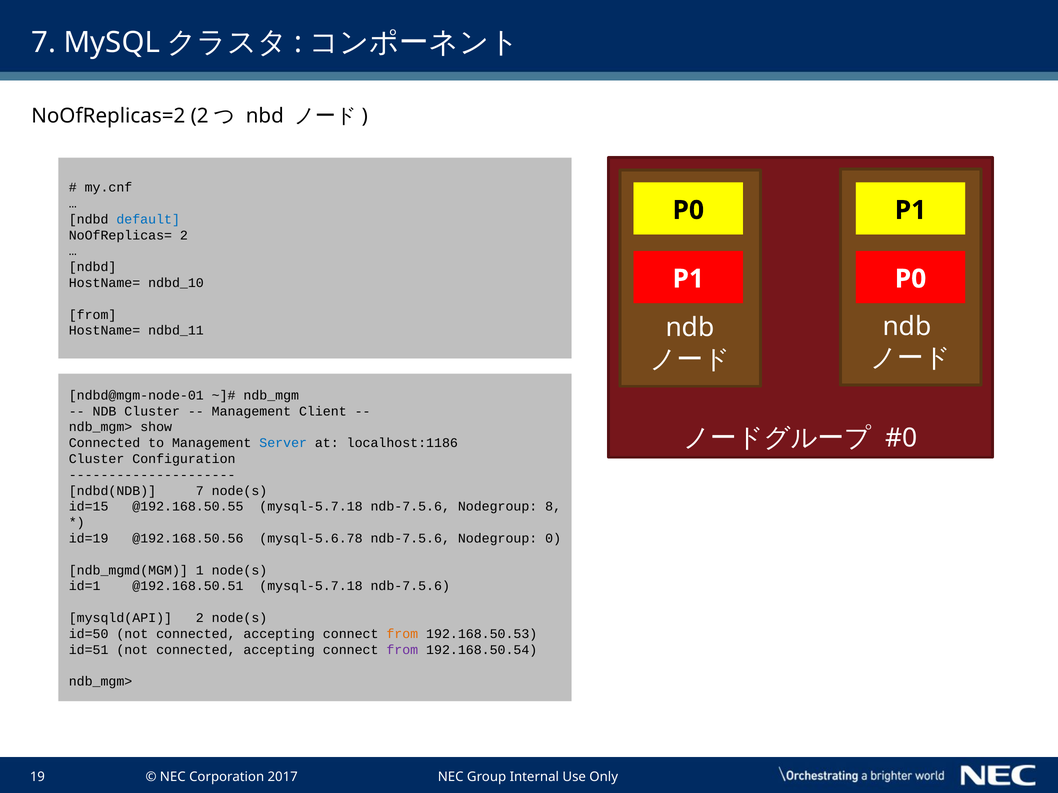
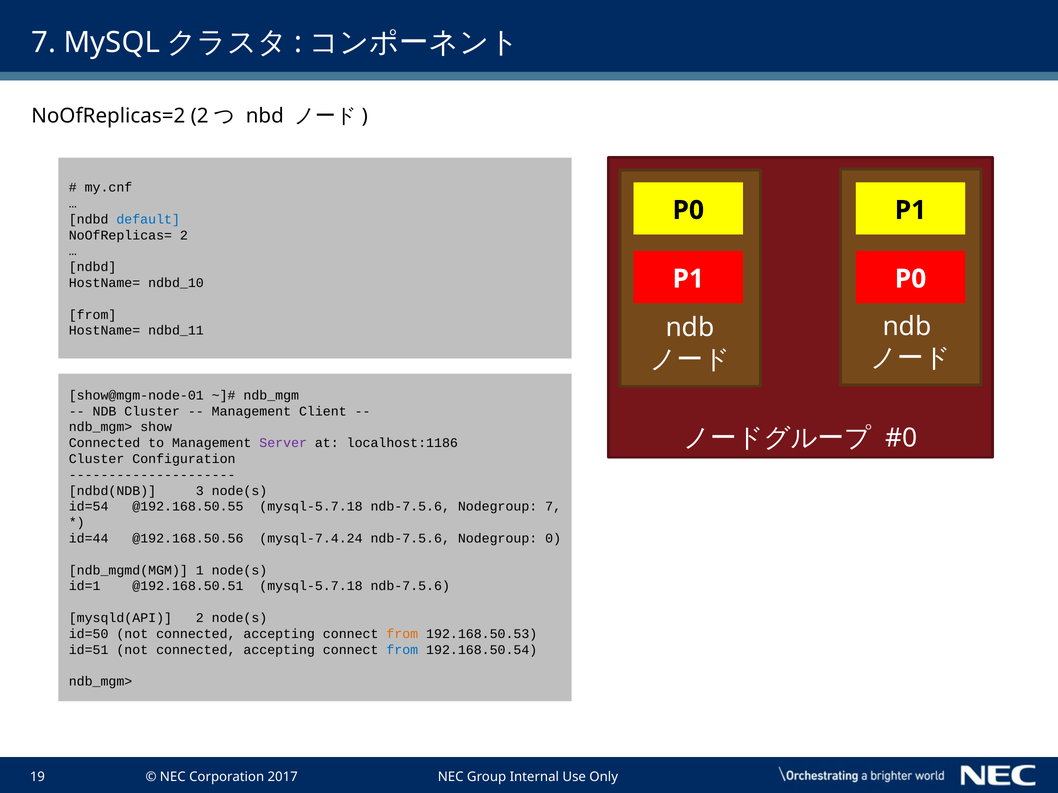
ndbd@mgm-node-01: ndbd@mgm-node-01 -> show@mgm-node-01
Server colour: blue -> purple
ndbd(NDB 7: 7 -> 3
id=15: id=15 -> id=54
Nodegroup 8: 8 -> 7
id=19: id=19 -> id=44
mysql-5.6.78: mysql-5.6.78 -> mysql-7.4.24
from at (402, 650) colour: purple -> blue
